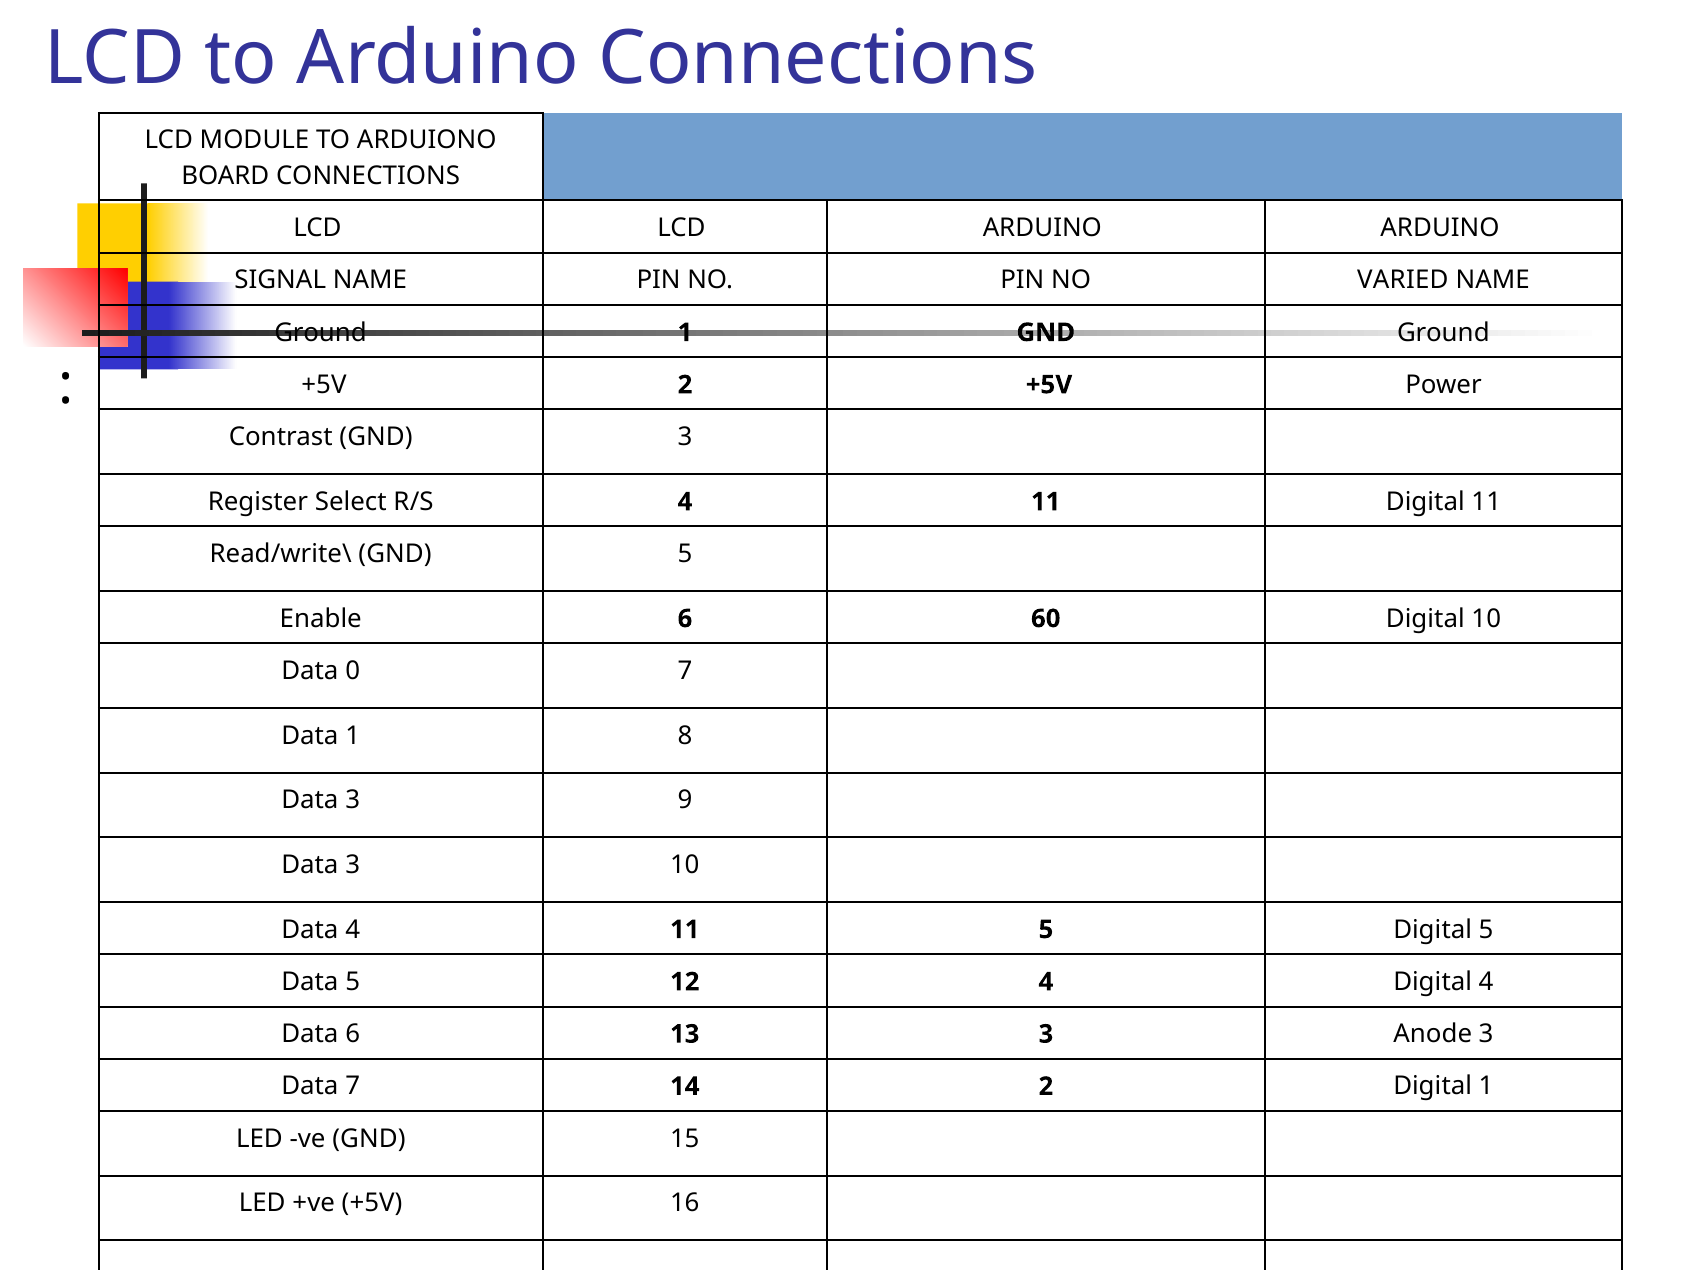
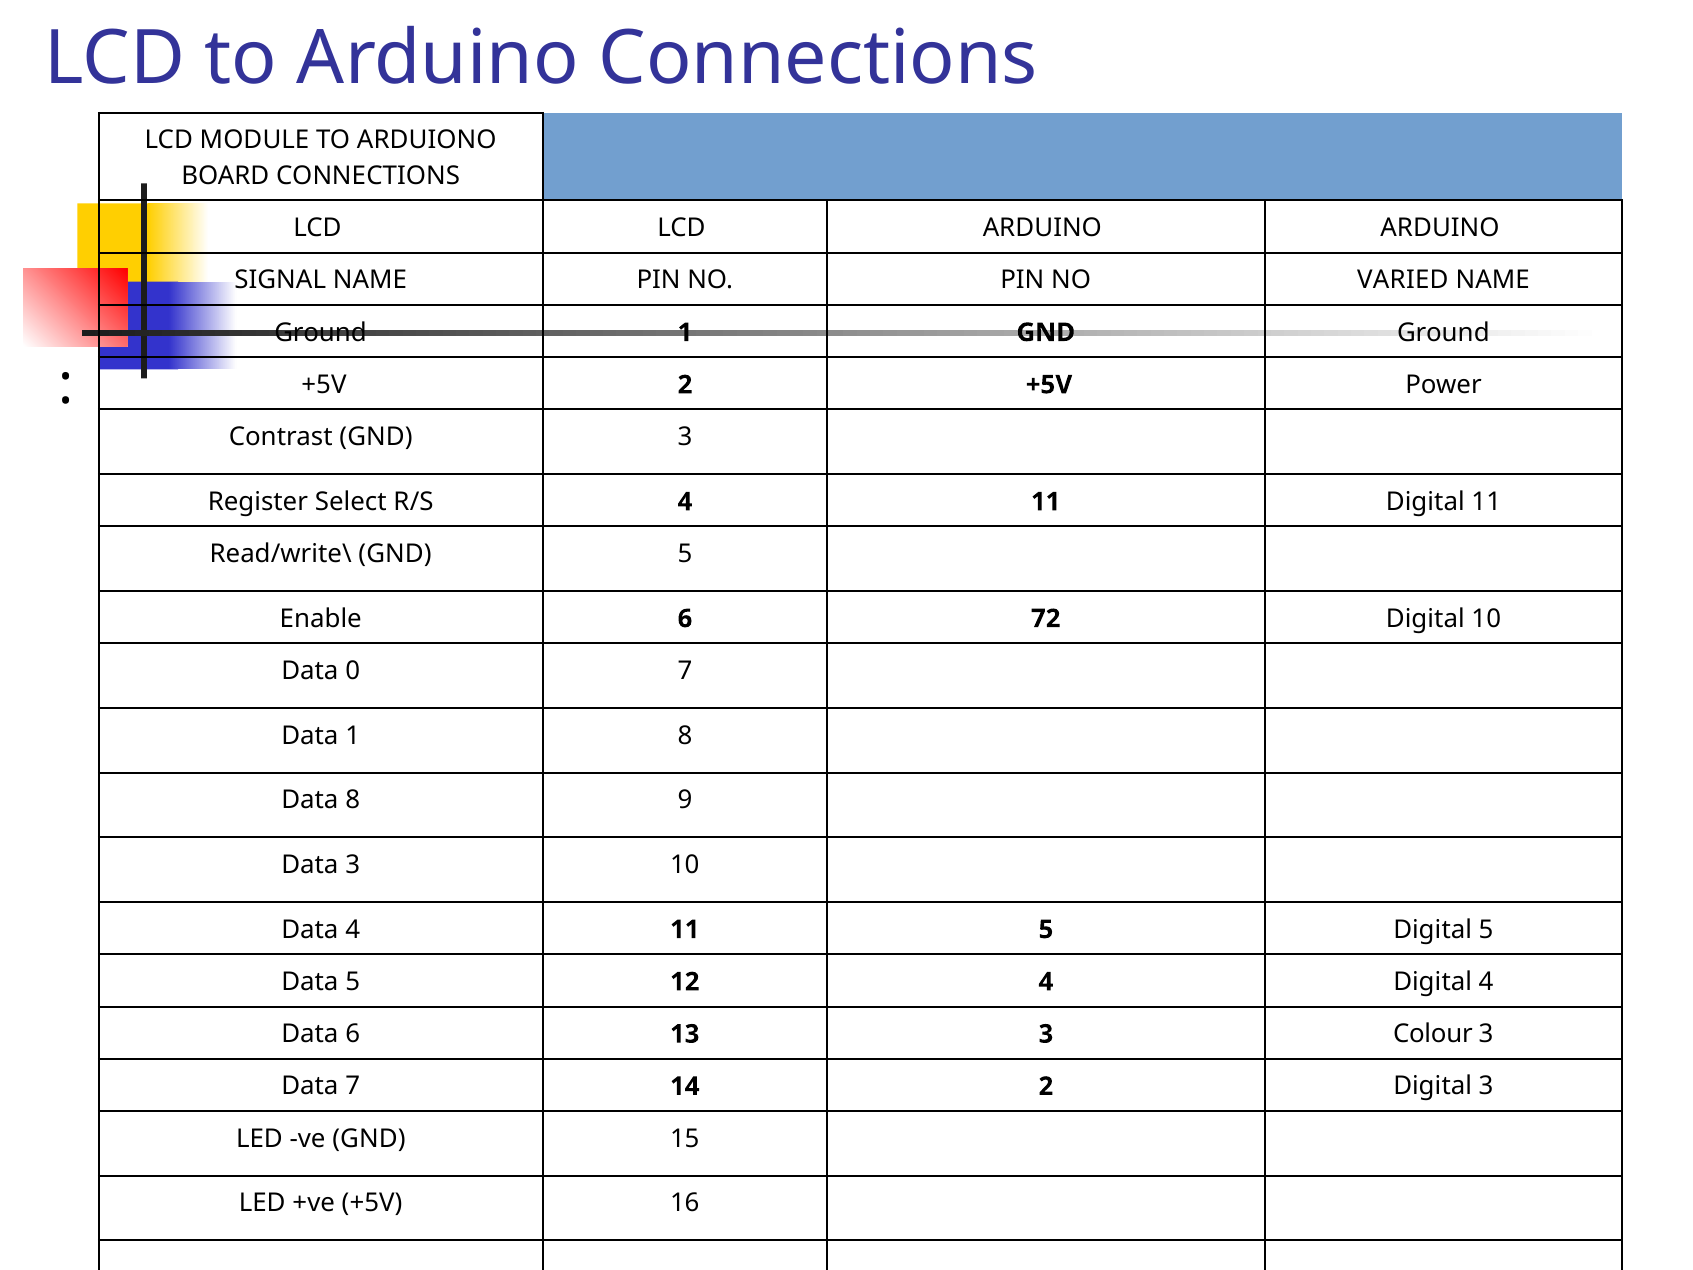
60: 60 -> 72
3 at (353, 800): 3 -> 8
Anode: Anode -> Colour
Digital 1: 1 -> 3
